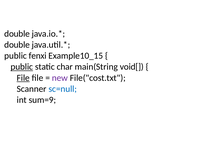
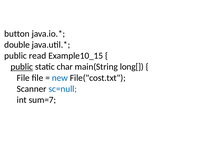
double at (17, 34): double -> button
fenxi: fenxi -> read
void[: void[ -> long[
File at (23, 78) underline: present -> none
new colour: purple -> blue
sum=9: sum=9 -> sum=7
